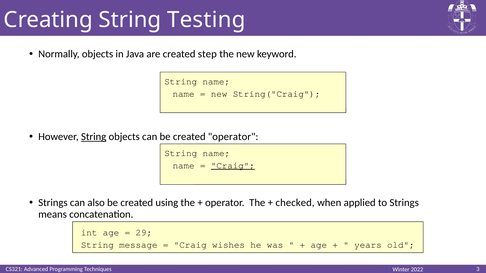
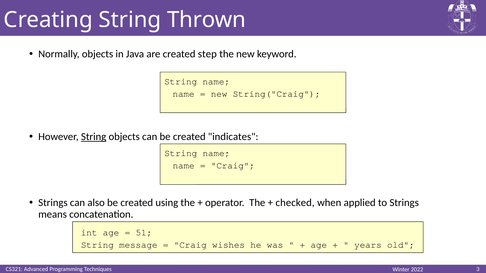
Testing: Testing -> Thrown
created operator: operator -> indicates
Craig at (233, 166) underline: present -> none
29: 29 -> 51
